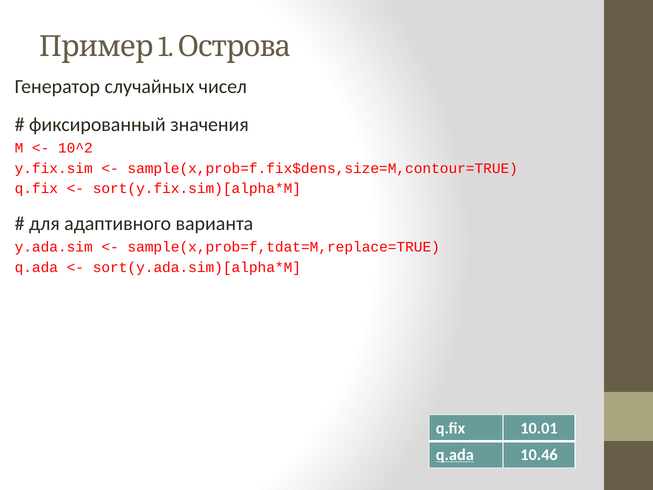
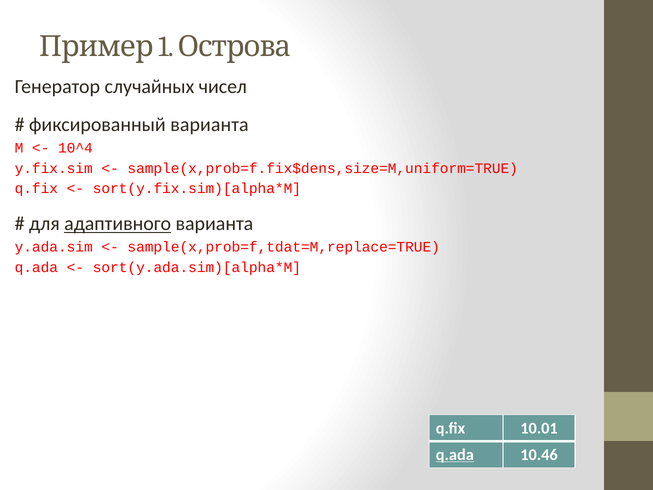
фиксированный значения: значения -> варианта
10^2: 10^2 -> 10^4
sample(x,prob=f.fix$dens,size=M,contour=TRUE: sample(x,prob=f.fix$dens,size=M,contour=TRUE -> sample(x,prob=f.fix$dens,size=M,uniform=TRUE
адаптивного underline: none -> present
